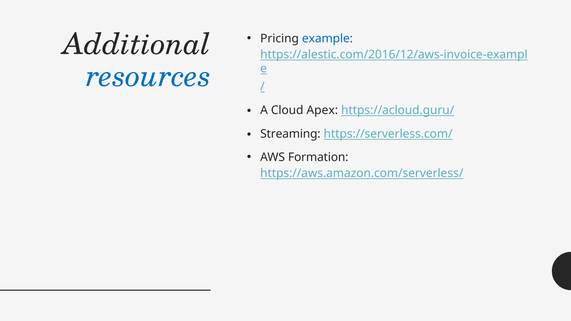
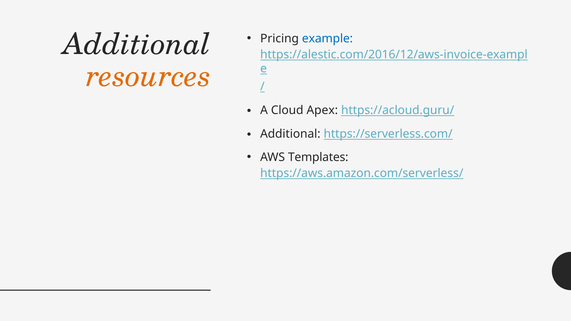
resources colour: blue -> orange
Streaming at (290, 134): Streaming -> Additional
Formation: Formation -> Templates
